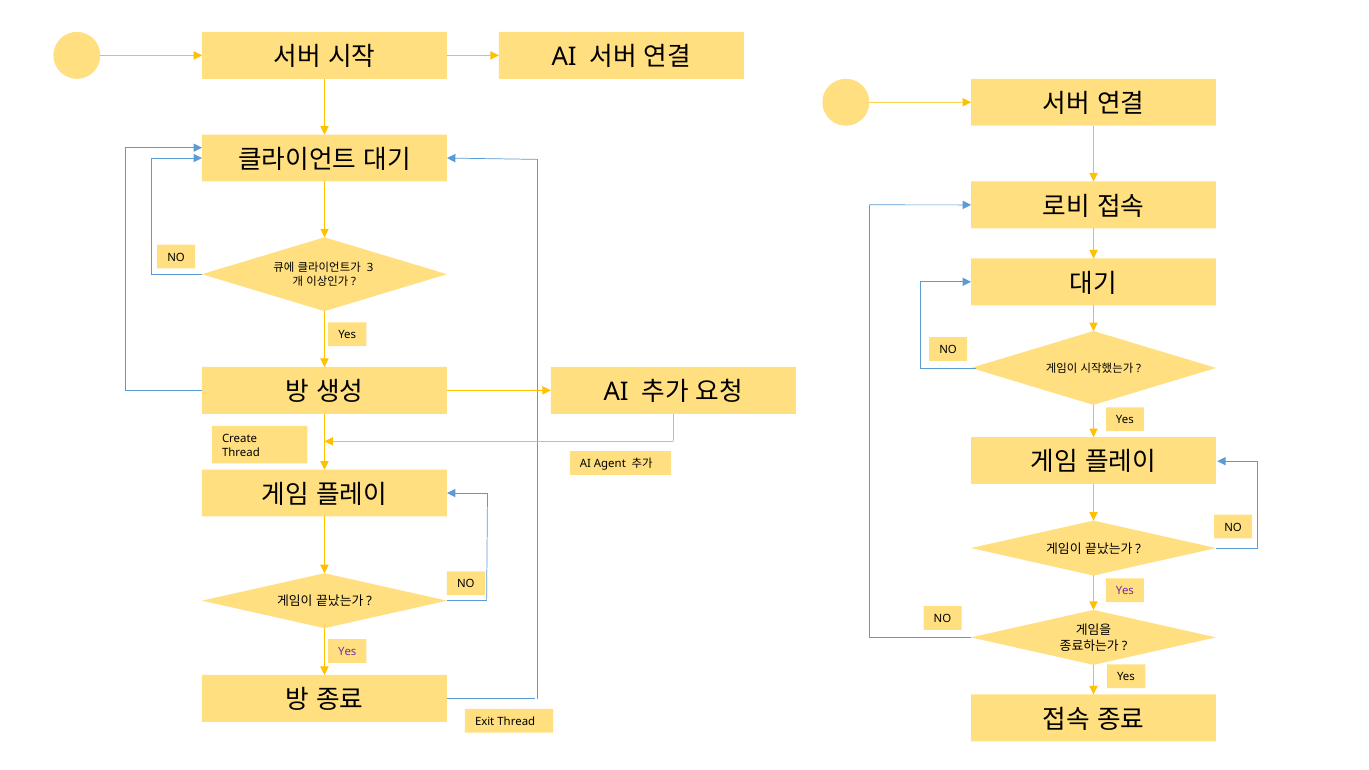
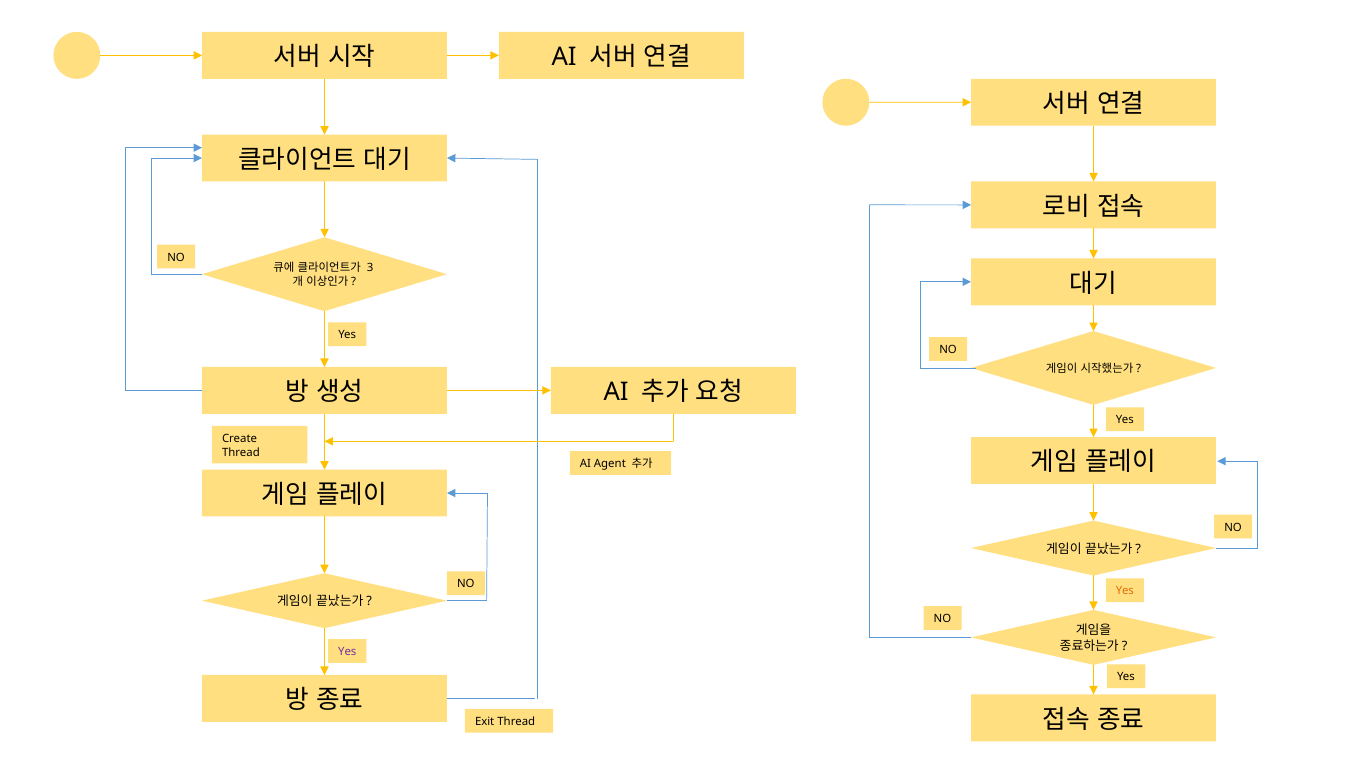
Yes at (1125, 591) colour: purple -> orange
